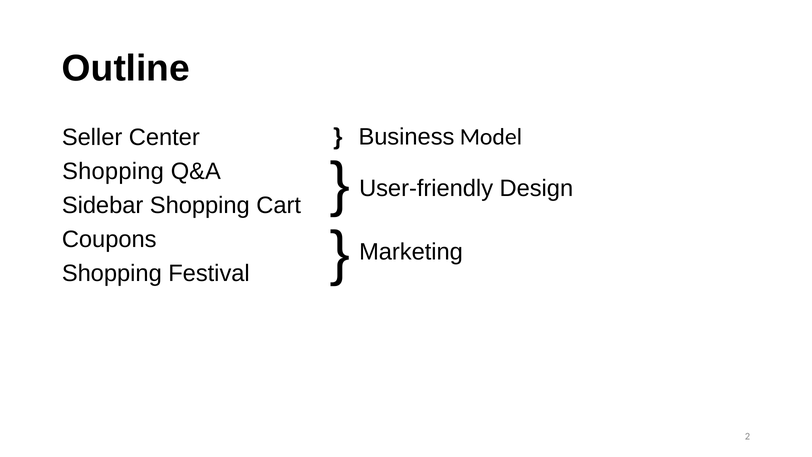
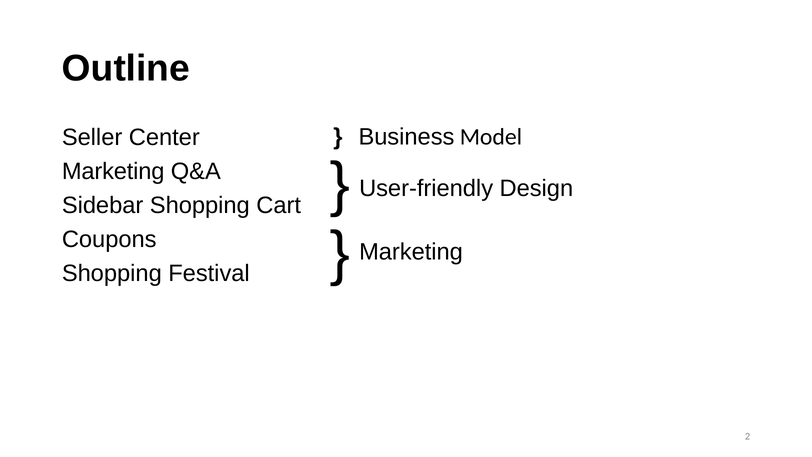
Shopping at (113, 171): Shopping -> Marketing
